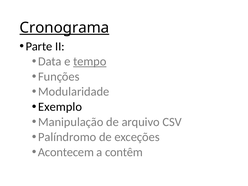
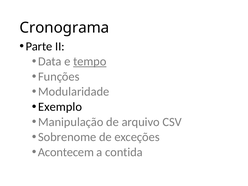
Cronograma underline: present -> none
Palíndromo: Palíndromo -> Sobrenome
contêm: contêm -> contida
